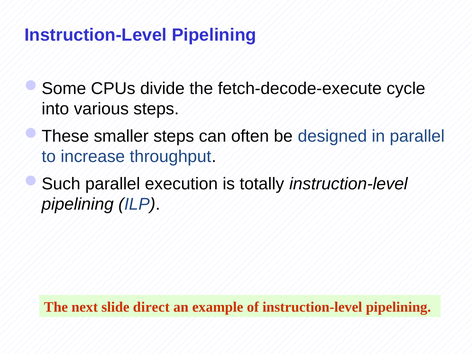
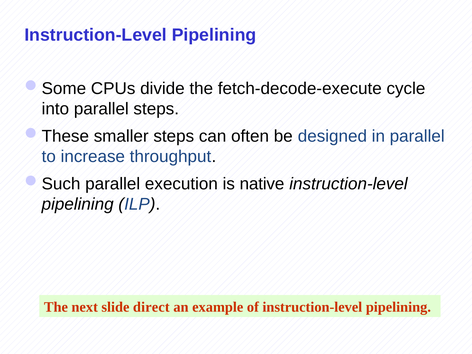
into various: various -> parallel
totally: totally -> native
